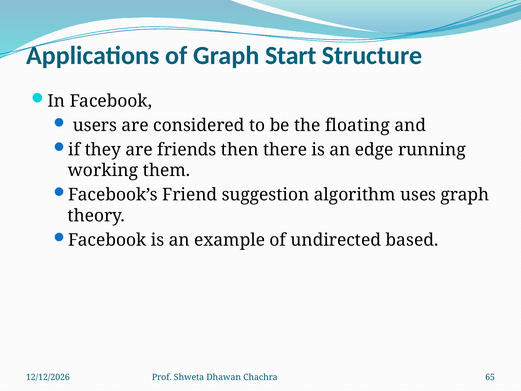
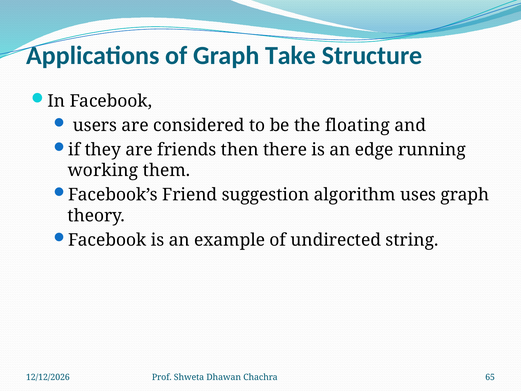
Start: Start -> Take
based: based -> string
